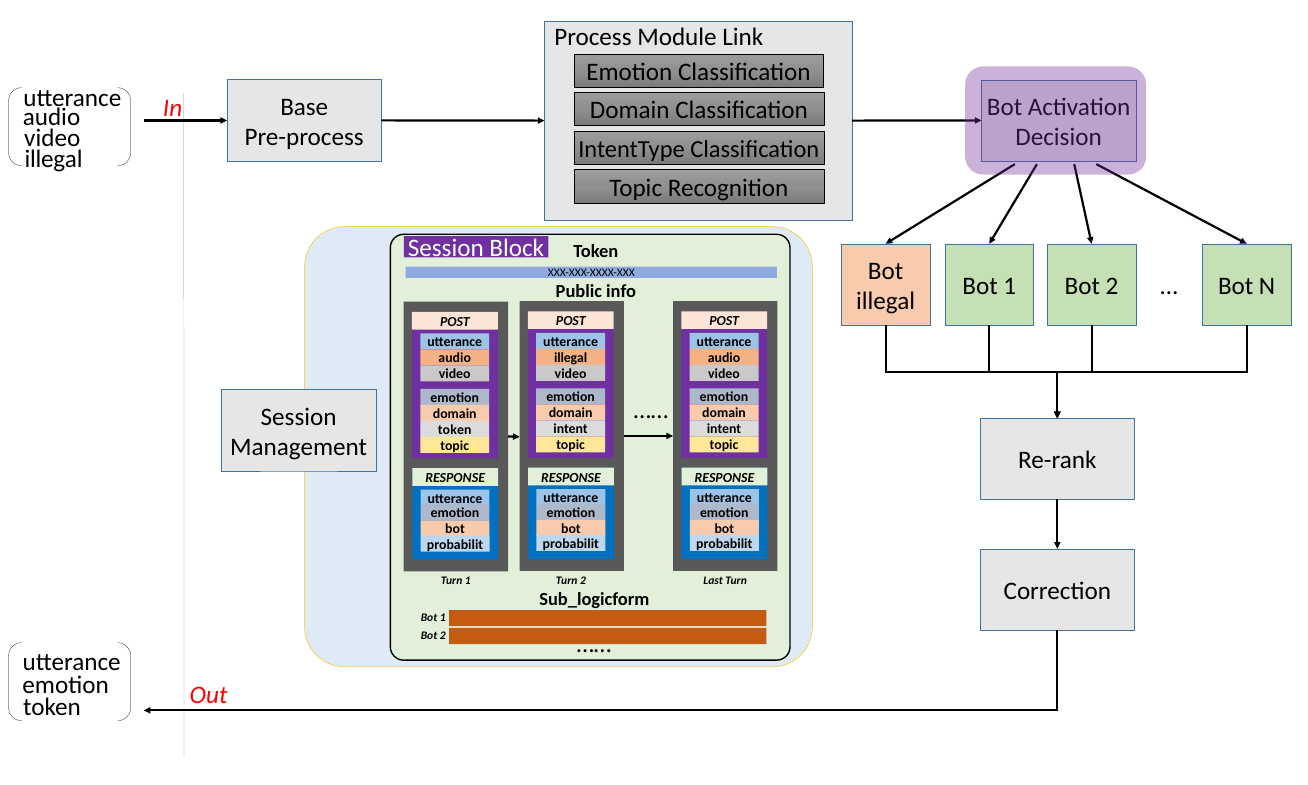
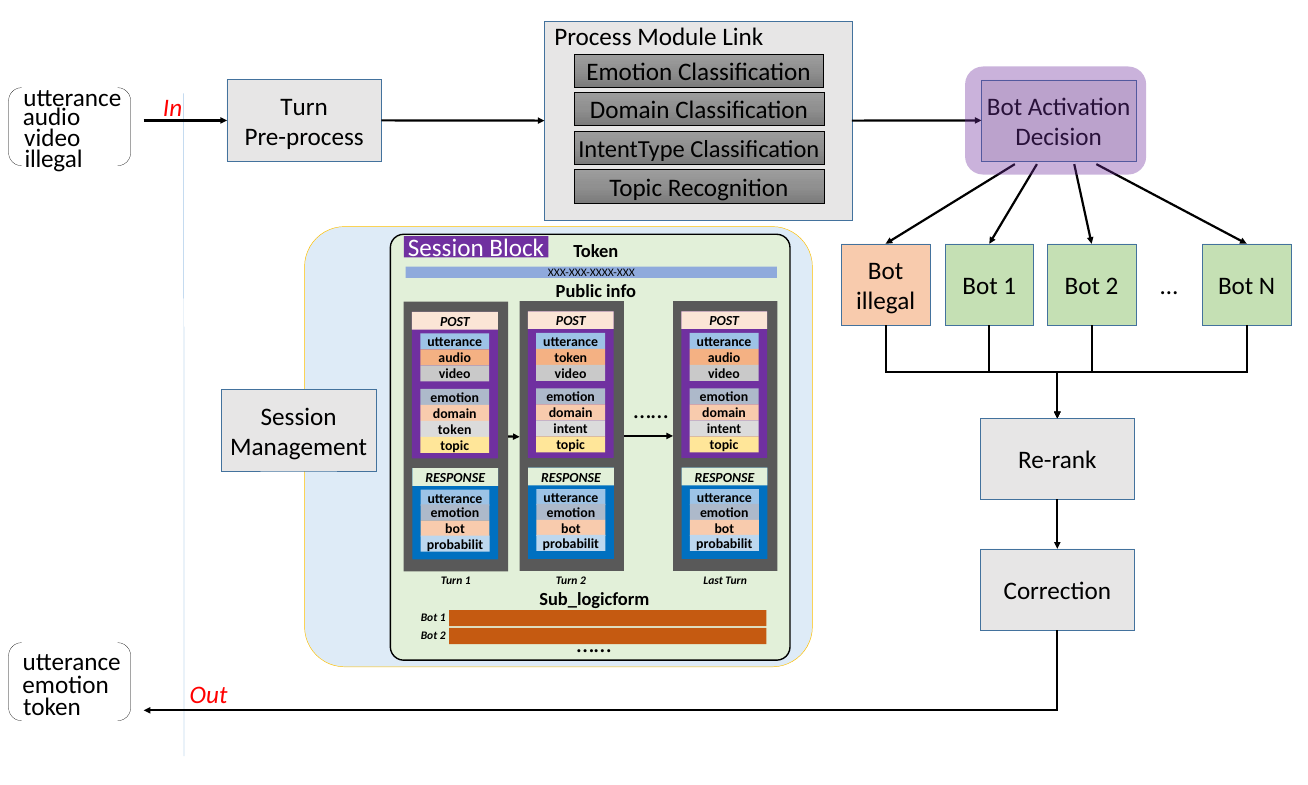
Base at (304, 107): Base -> Turn
illegal at (571, 358): illegal -> token
